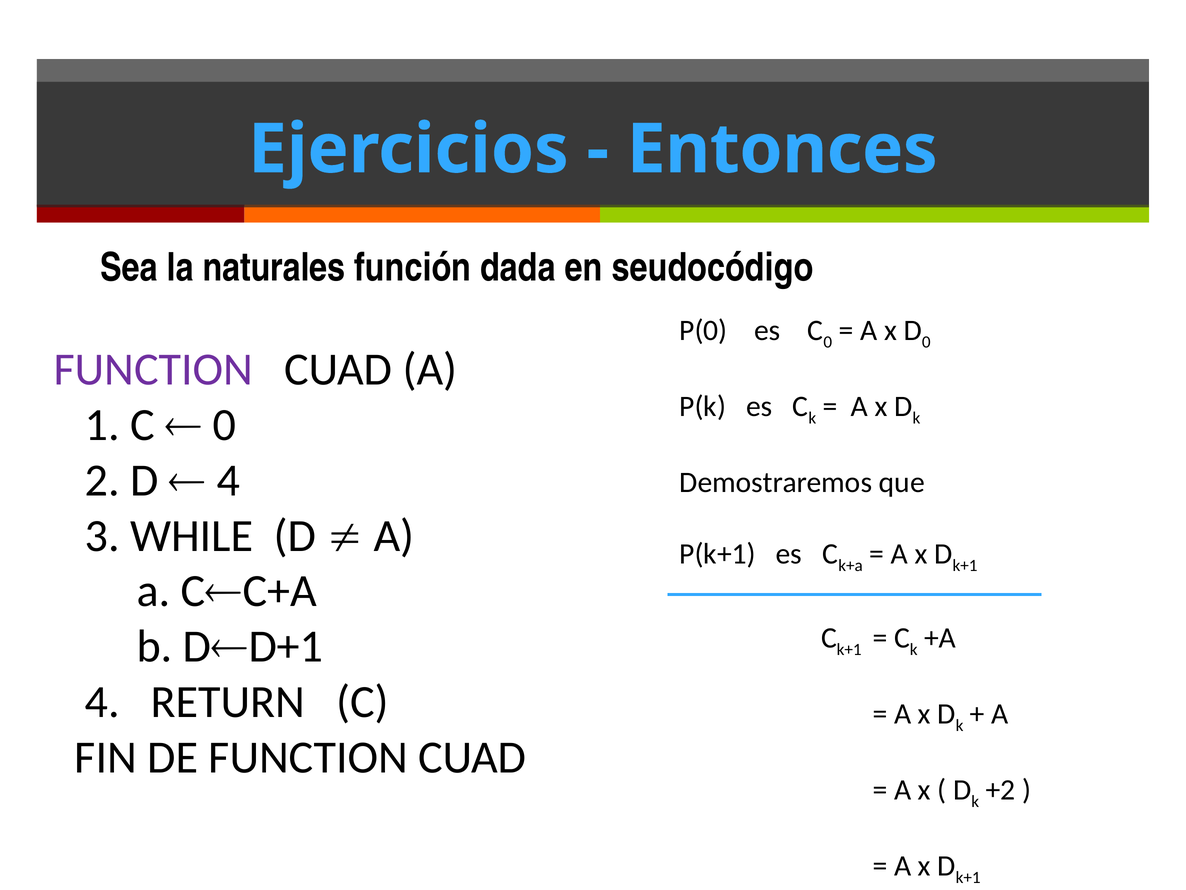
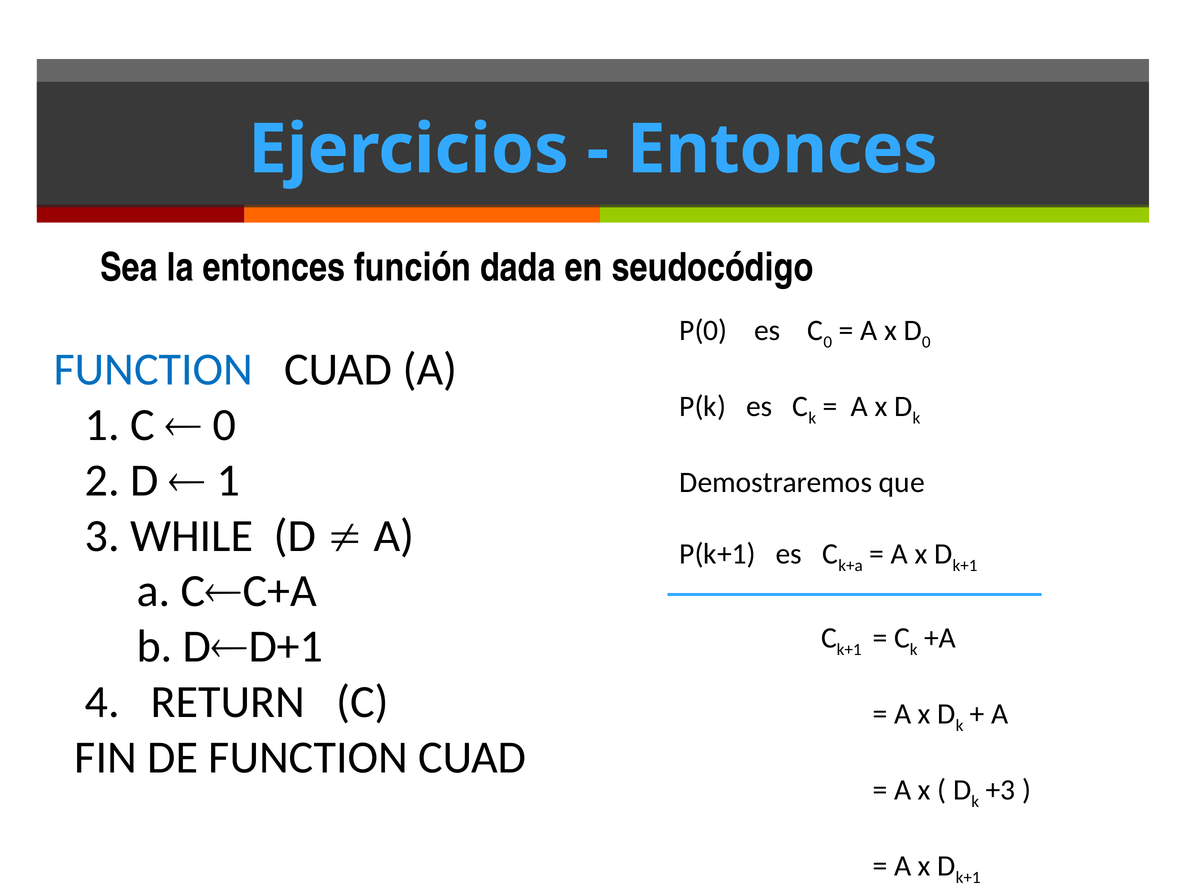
la naturales: naturales -> entonces
FUNCTION at (153, 369) colour: purple -> blue
4 at (228, 480): 4 -> 1
+2: +2 -> +3
